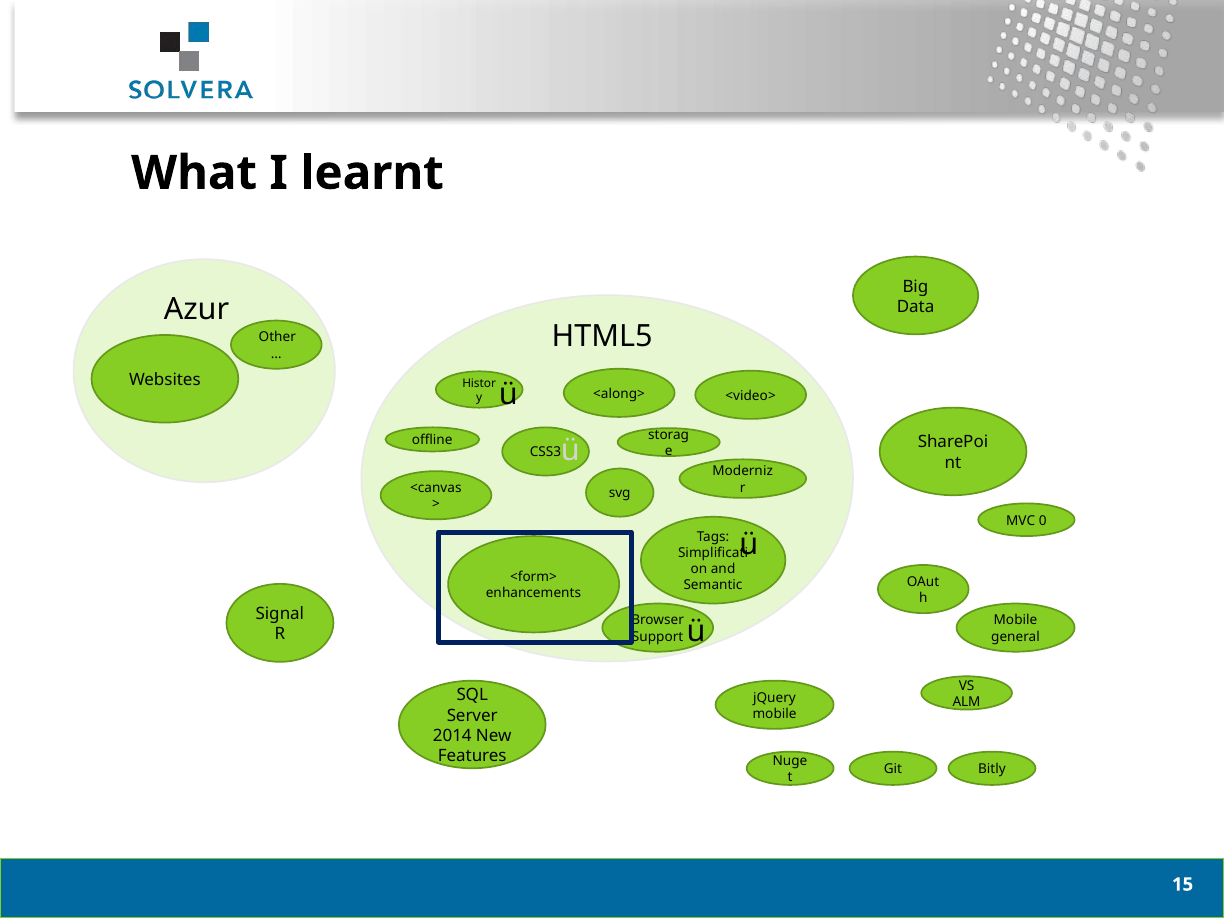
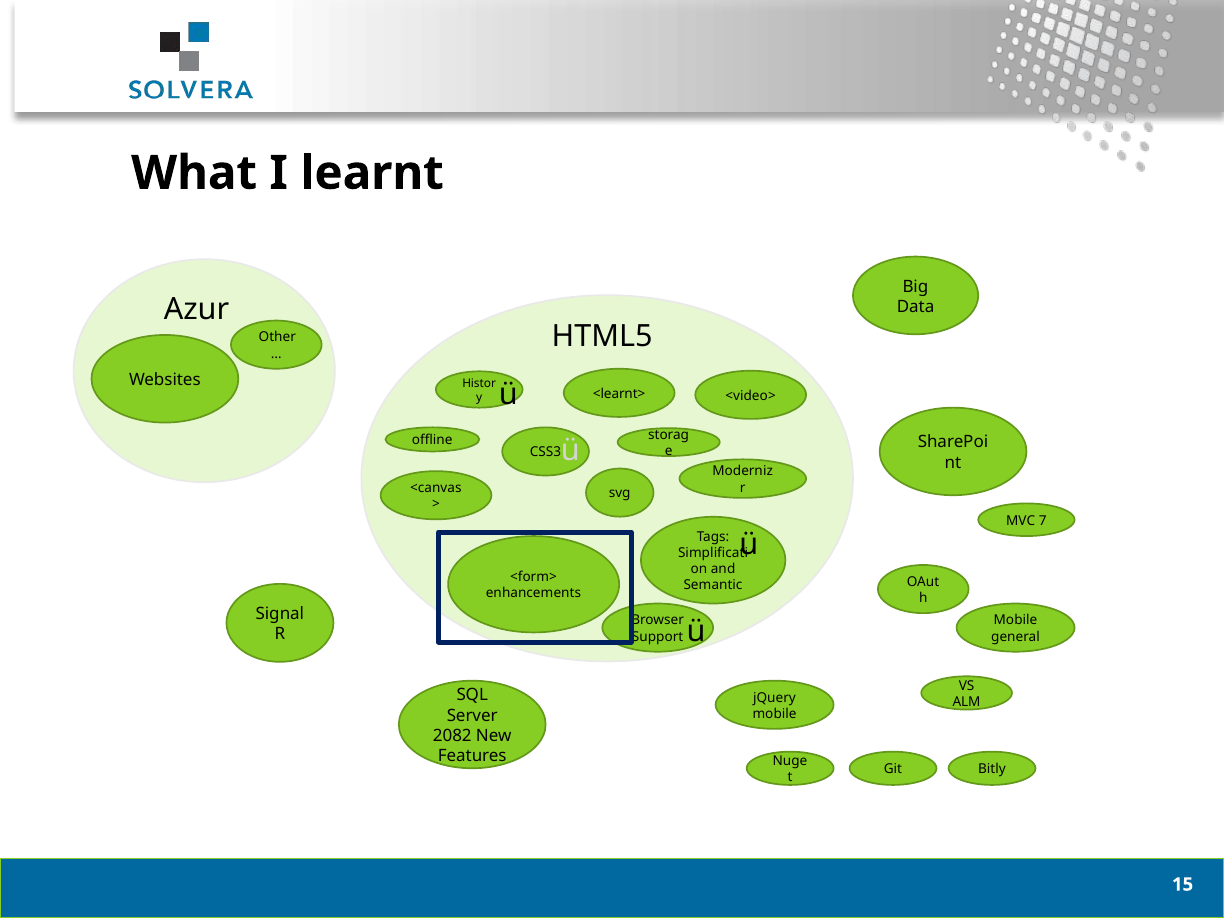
<along>: <along> -> <learnt>
0: 0 -> 7
2014: 2014 -> 2082
